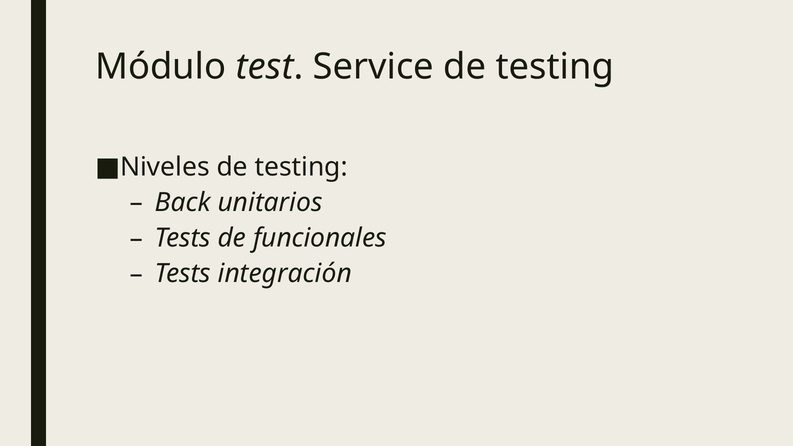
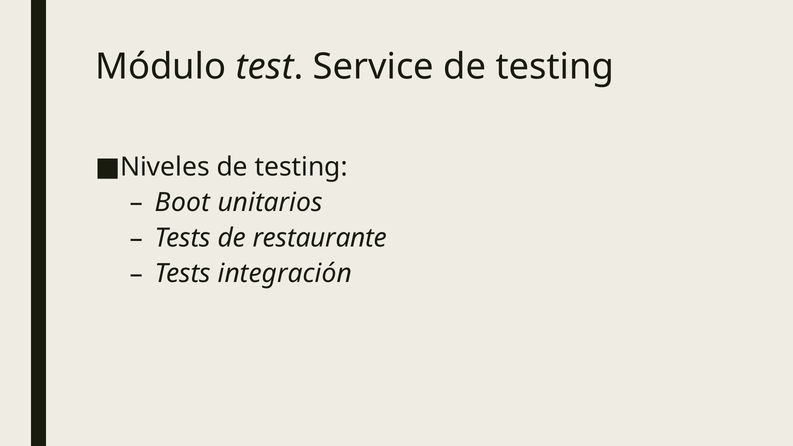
Back: Back -> Boot
funcionales: funcionales -> restaurante
